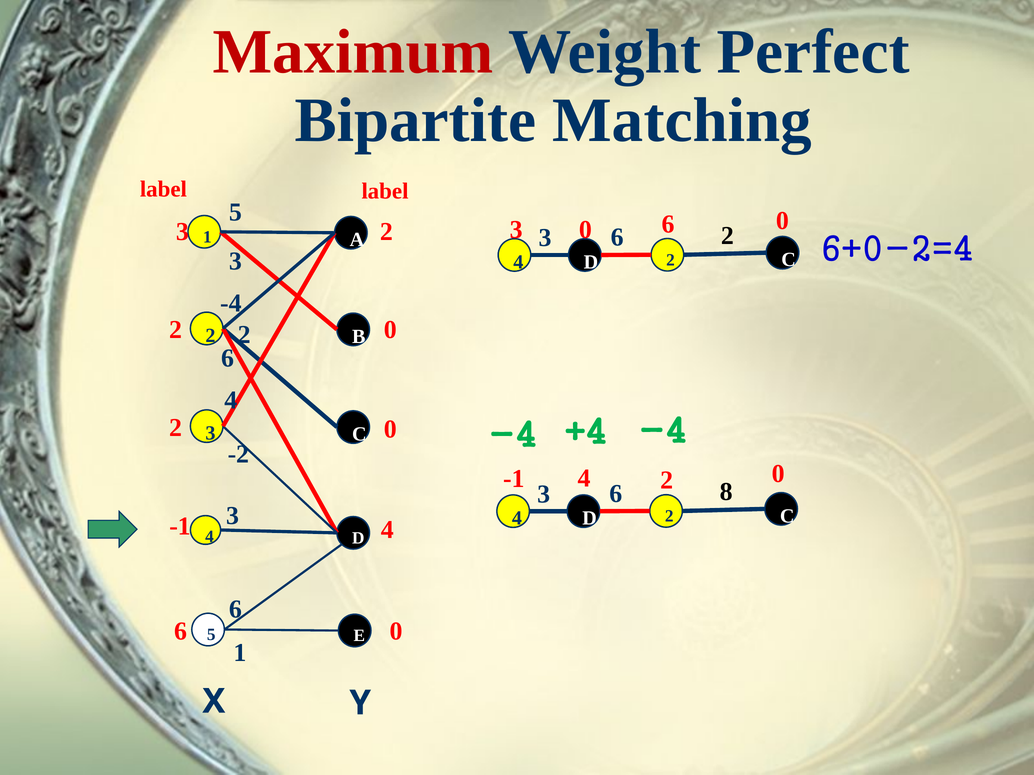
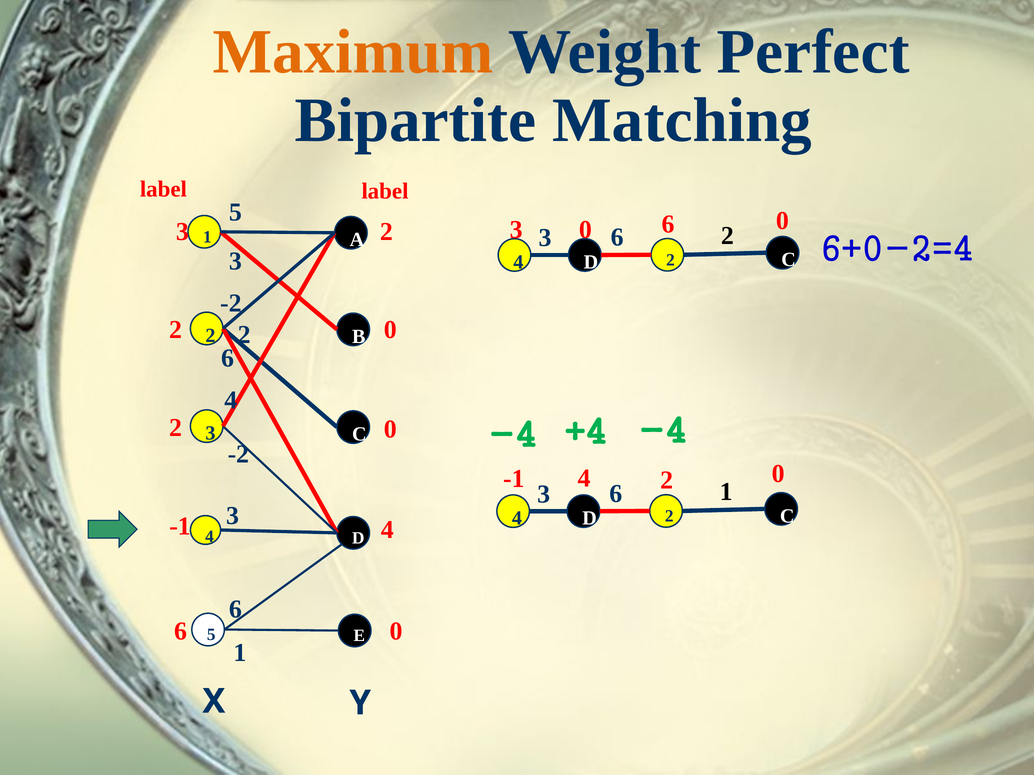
Maximum colour: red -> orange
-4 at (231, 303): -4 -> -2
8 at (726, 492): 8 -> 1
